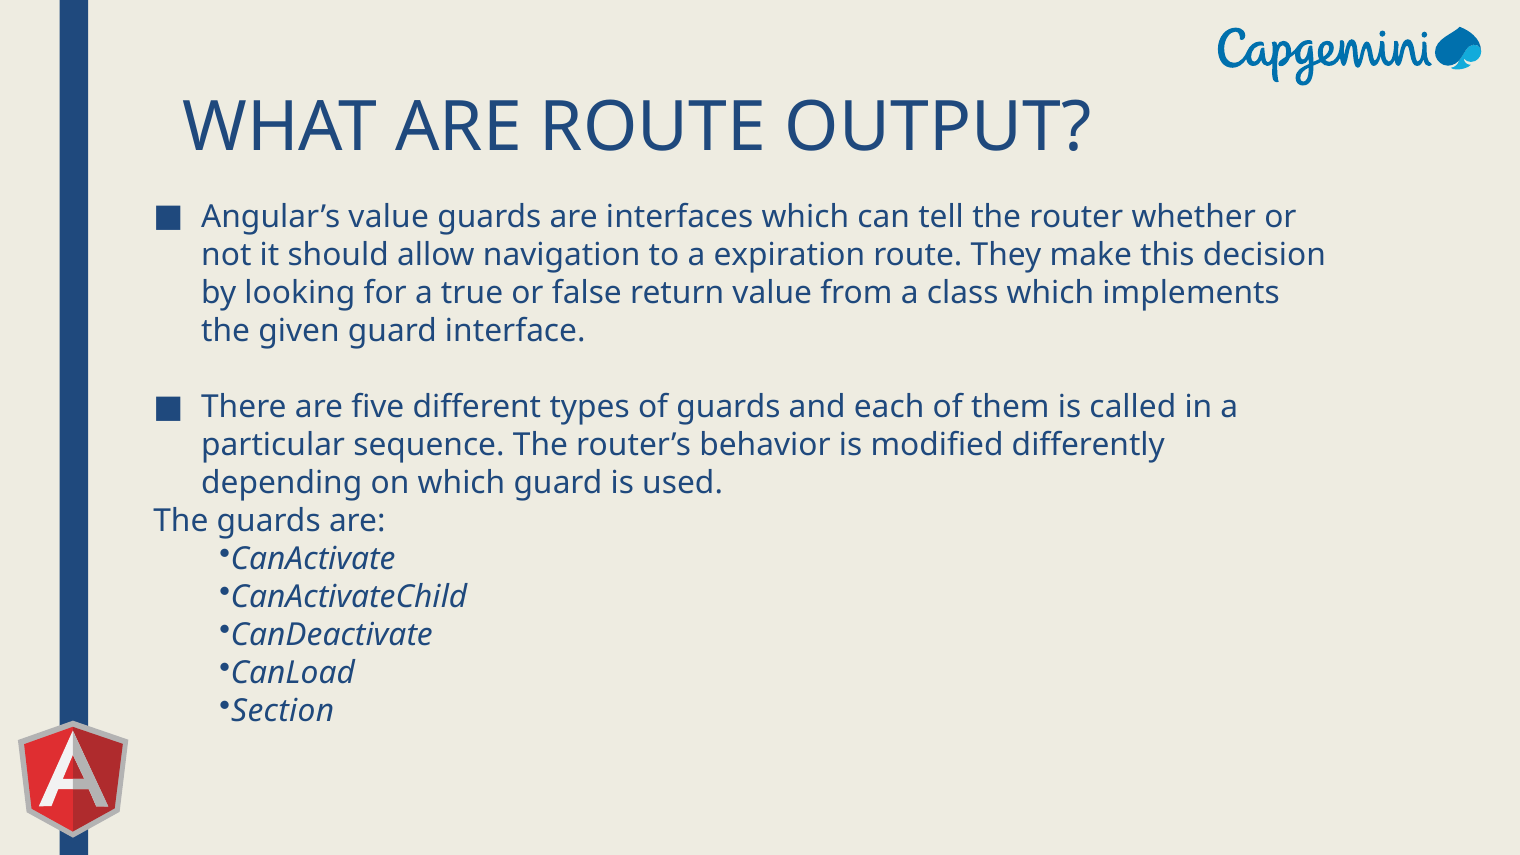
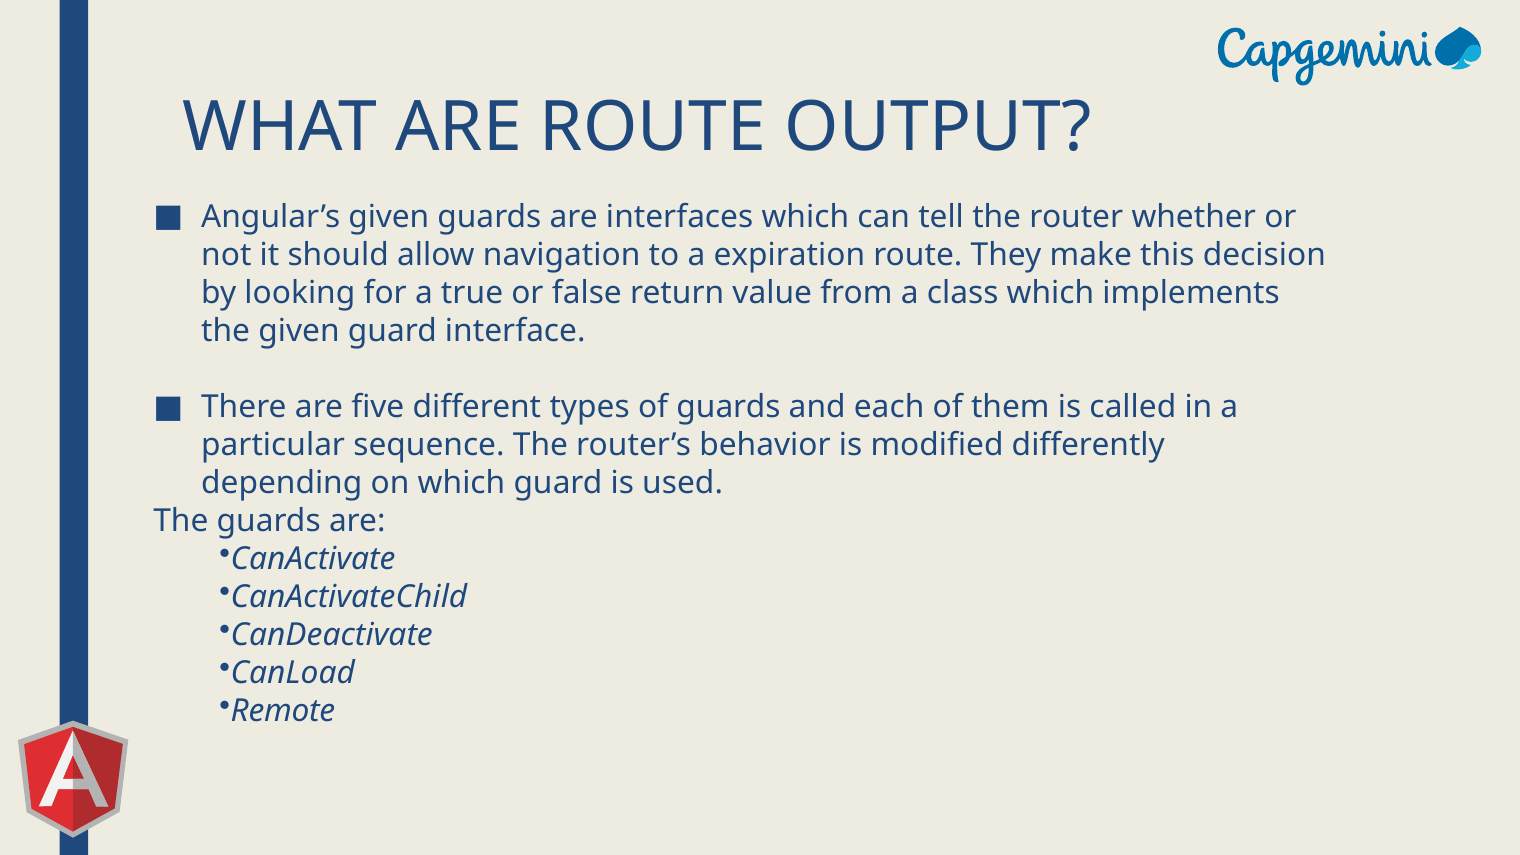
Angular’s value: value -> given
Section: Section -> Remote
